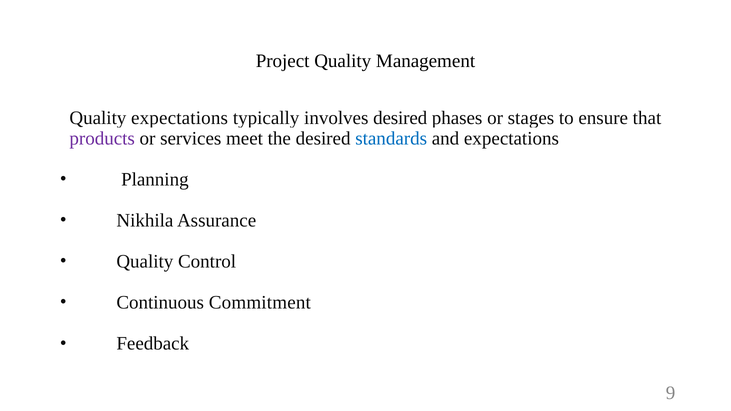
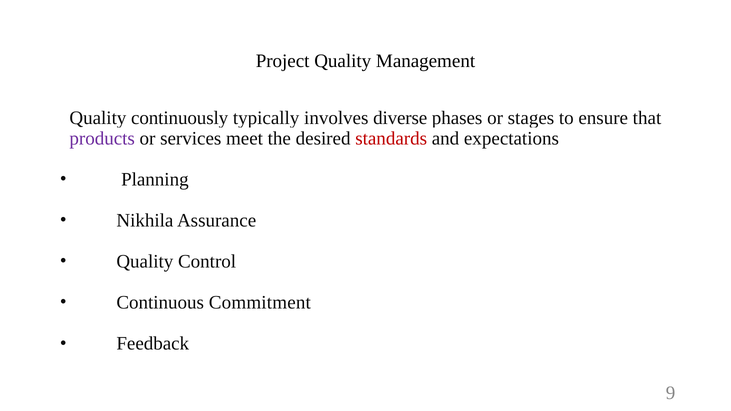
Quality expectations: expectations -> continuously
involves desired: desired -> diverse
standards colour: blue -> red
